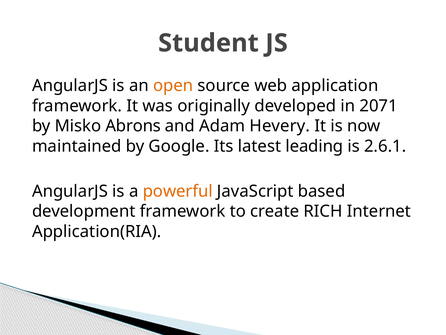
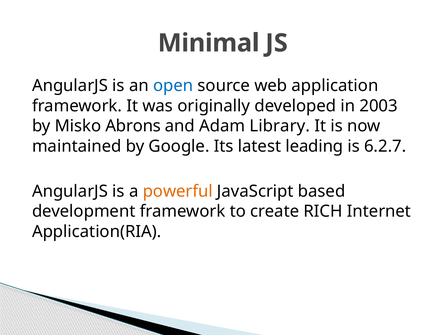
Student: Student -> Minimal
open colour: orange -> blue
2071: 2071 -> 2003
Hevery: Hevery -> Library
2.6.1: 2.6.1 -> 6.2.7
